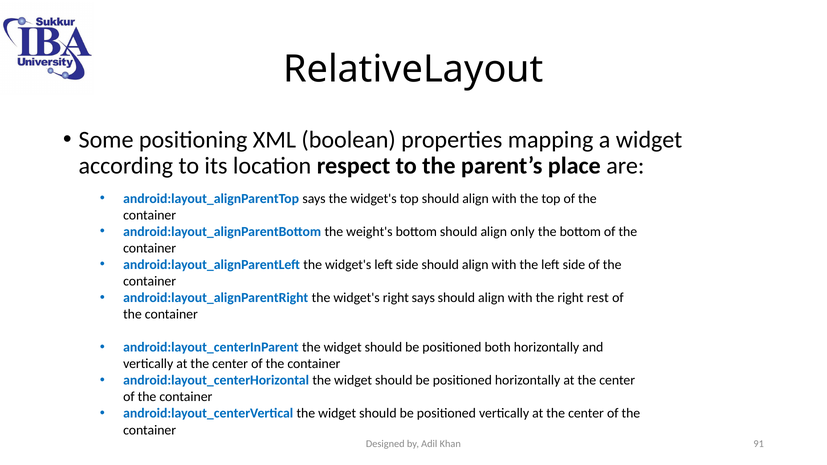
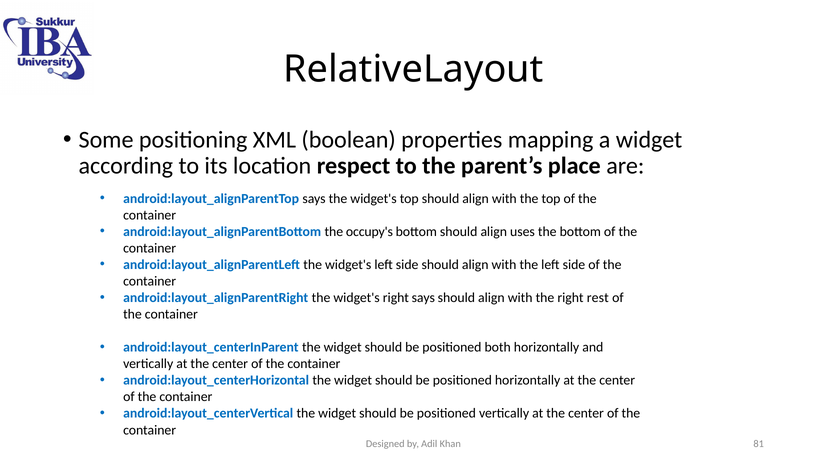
weight's: weight's -> occupy's
only: only -> uses
91: 91 -> 81
